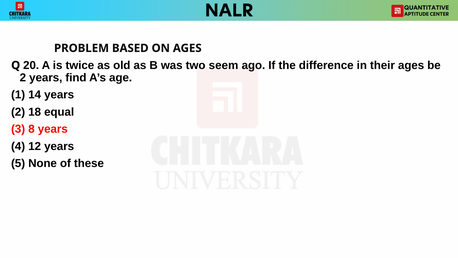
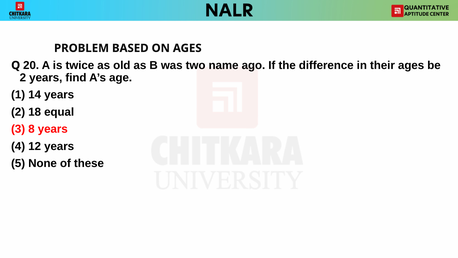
seem: seem -> name
